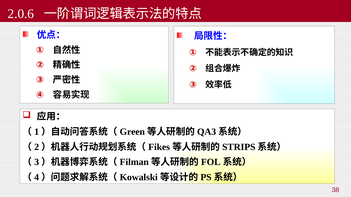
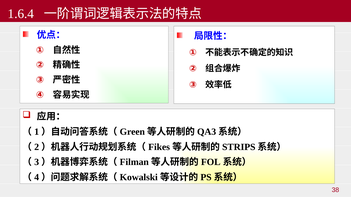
2.0.6: 2.0.6 -> 1.6.4
